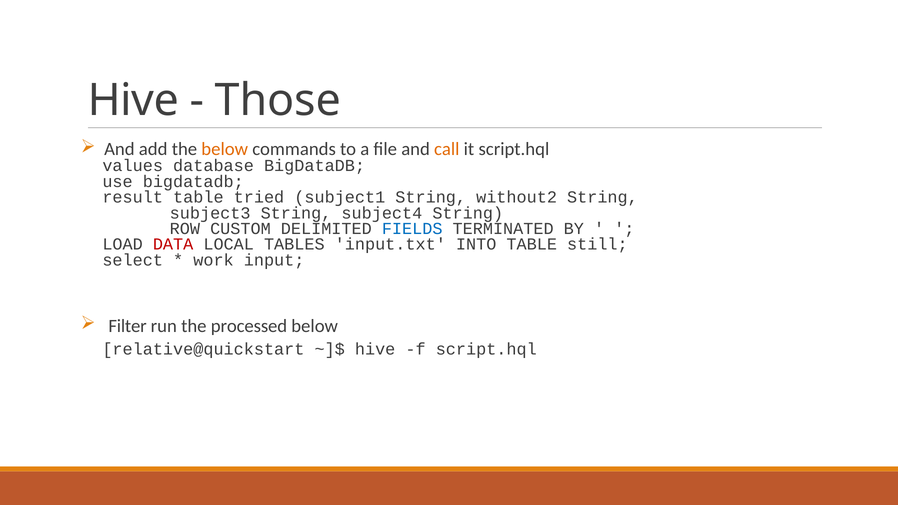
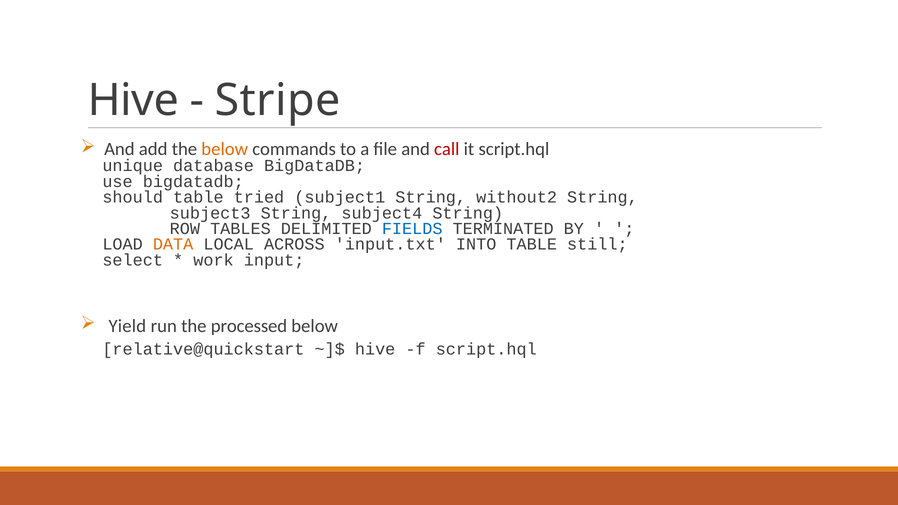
Those: Those -> Stripe
call colour: orange -> red
values: values -> unique
result: result -> should
CUSTOM: CUSTOM -> TABLES
DATA colour: red -> orange
TABLES: TABLES -> ACROSS
Filter: Filter -> Yield
